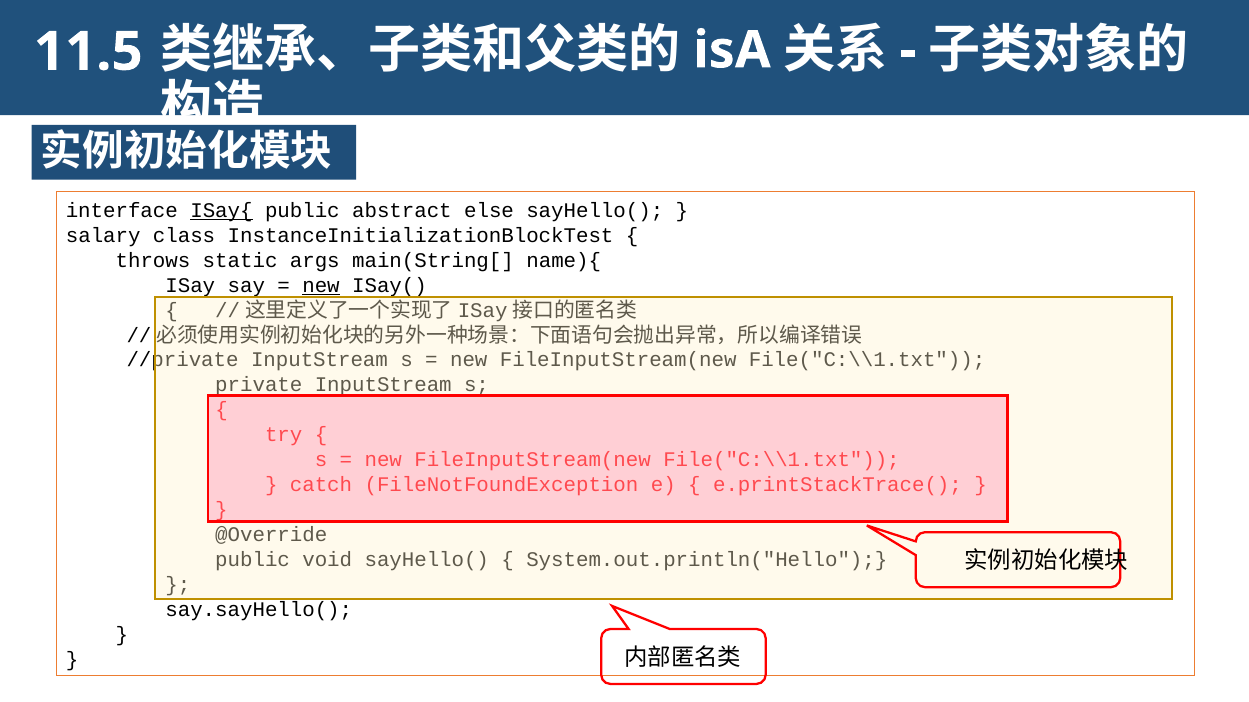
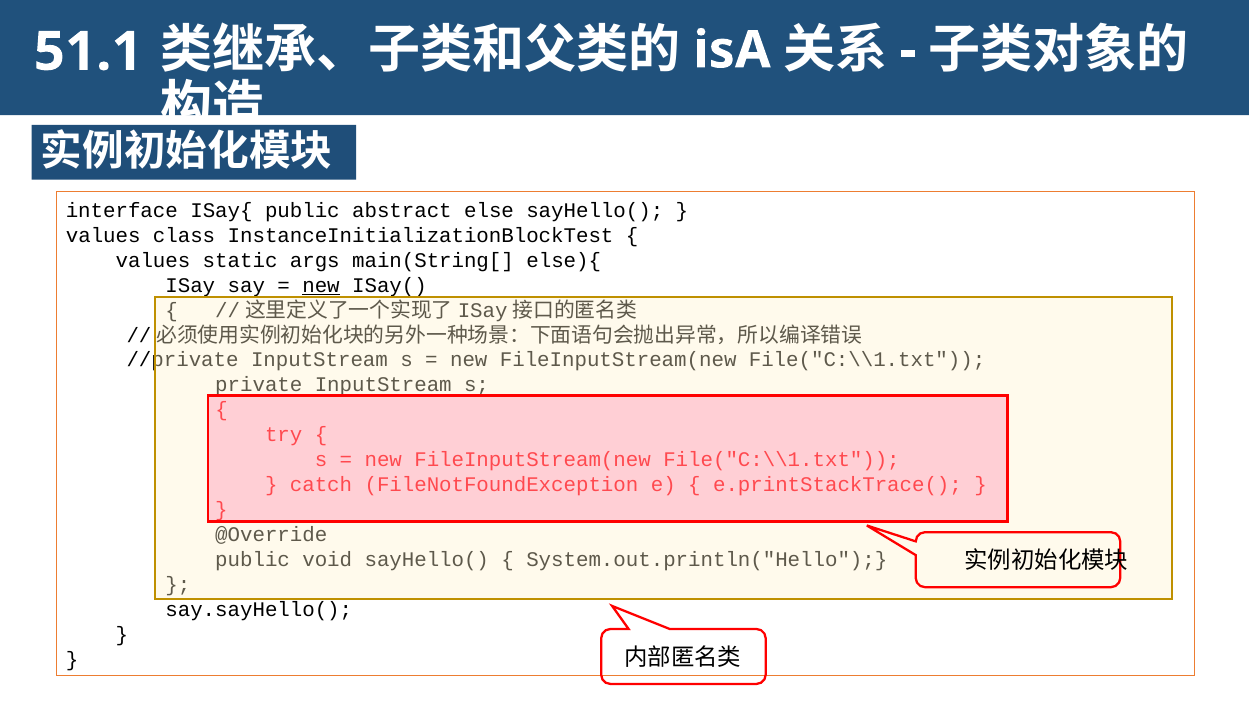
11.5: 11.5 -> 51.1
ISay{ underline: present -> none
salary at (103, 236): salary -> values
throws at (153, 261): throws -> values
name){: name){ -> else){
